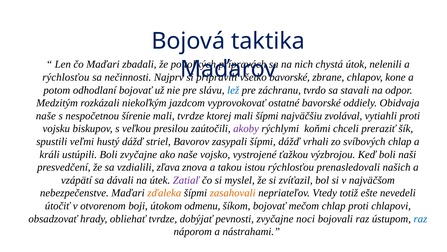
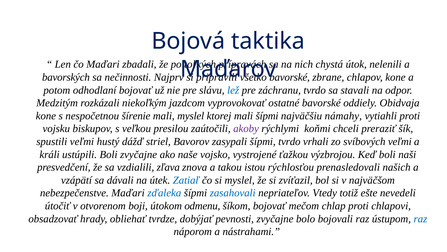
rýchlosťou at (66, 77): rýchlosťou -> bavorských
naše at (46, 116): naše -> kone
mali tvrdze: tvrdze -> myslel
zvolával: zvolával -> námahy
šípmi dážď: dážď -> tvrdo
svíbových chlap: chlap -> veľmi
Zatiaľ colour: purple -> blue
zďaleka colour: orange -> blue
zasahovali colour: orange -> blue
noci: noci -> bolo
